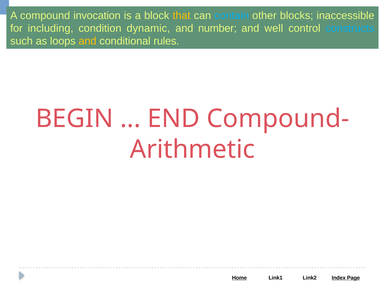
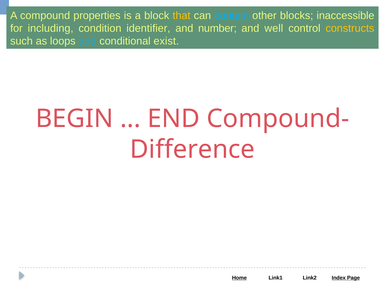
invocation: invocation -> properties
dynamic: dynamic -> identifier
constructs colour: light blue -> yellow
and at (88, 41) colour: yellow -> light blue
rules: rules -> exist
Arithmetic: Arithmetic -> Difference
